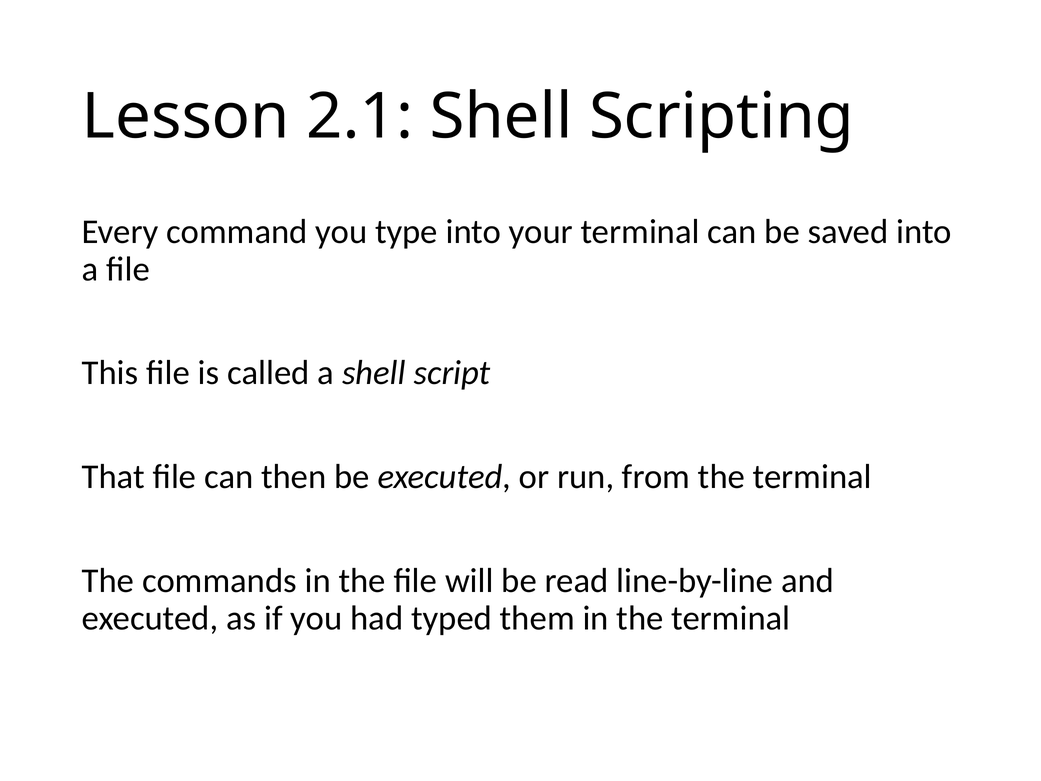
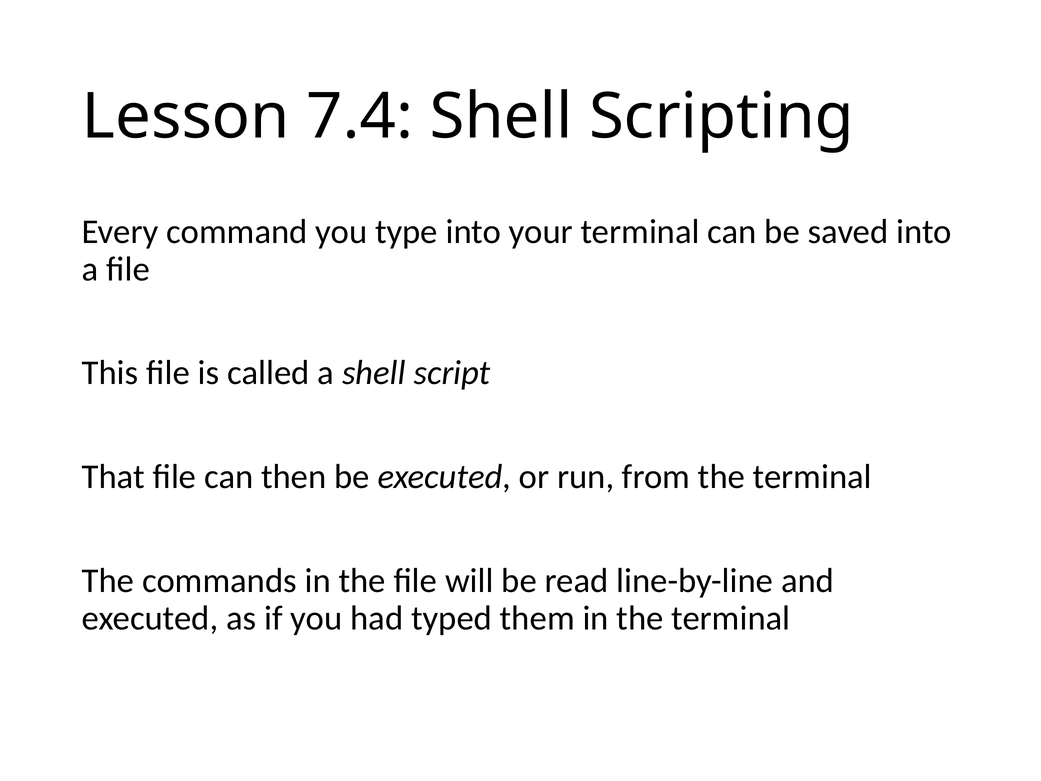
2.1: 2.1 -> 7.4
